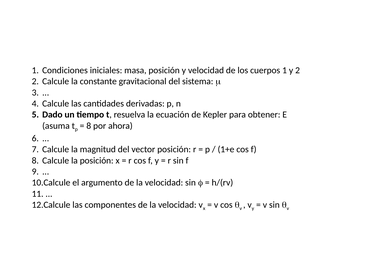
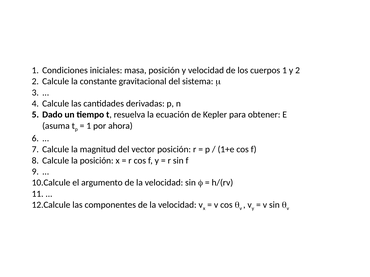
8 at (89, 126): 8 -> 1
